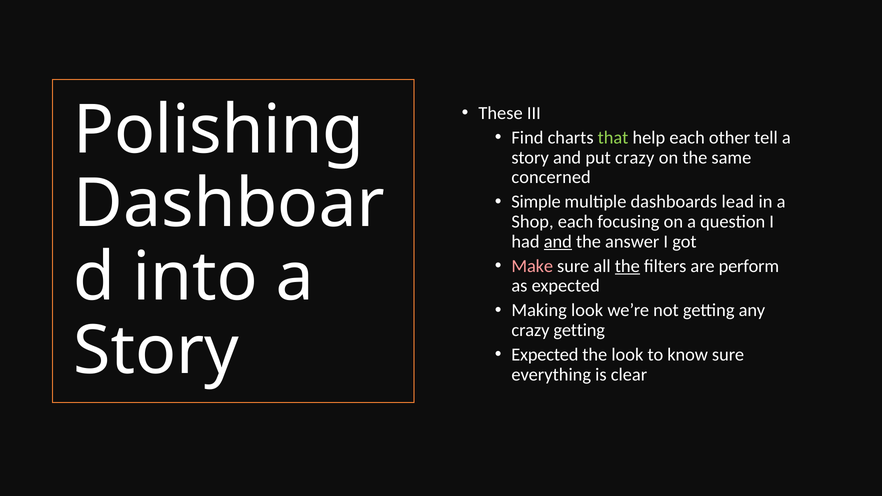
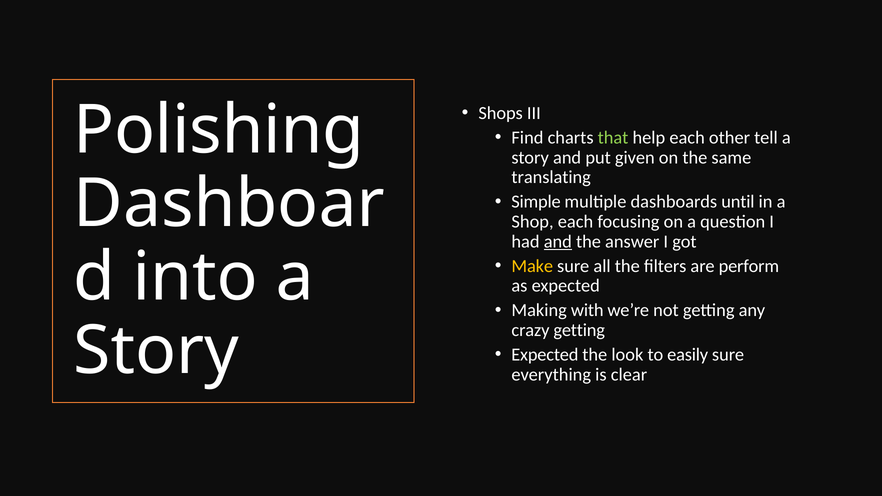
These: These -> Shops
put crazy: crazy -> given
concerned: concerned -> translating
lead: lead -> until
Make colour: pink -> yellow
the at (627, 266) underline: present -> none
Making look: look -> with
know: know -> easily
